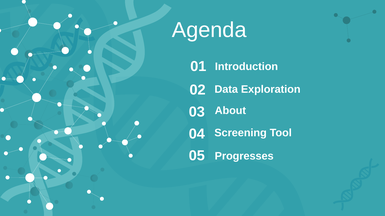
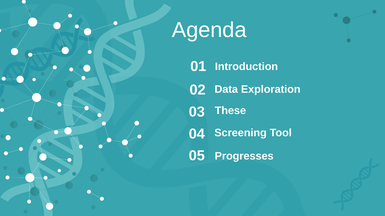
About: About -> These
